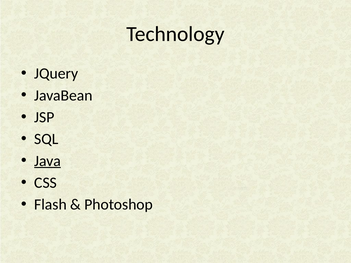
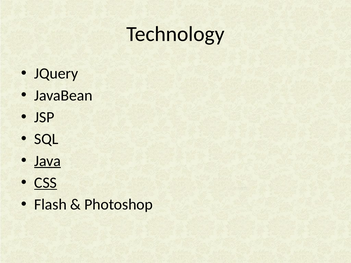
CSS underline: none -> present
